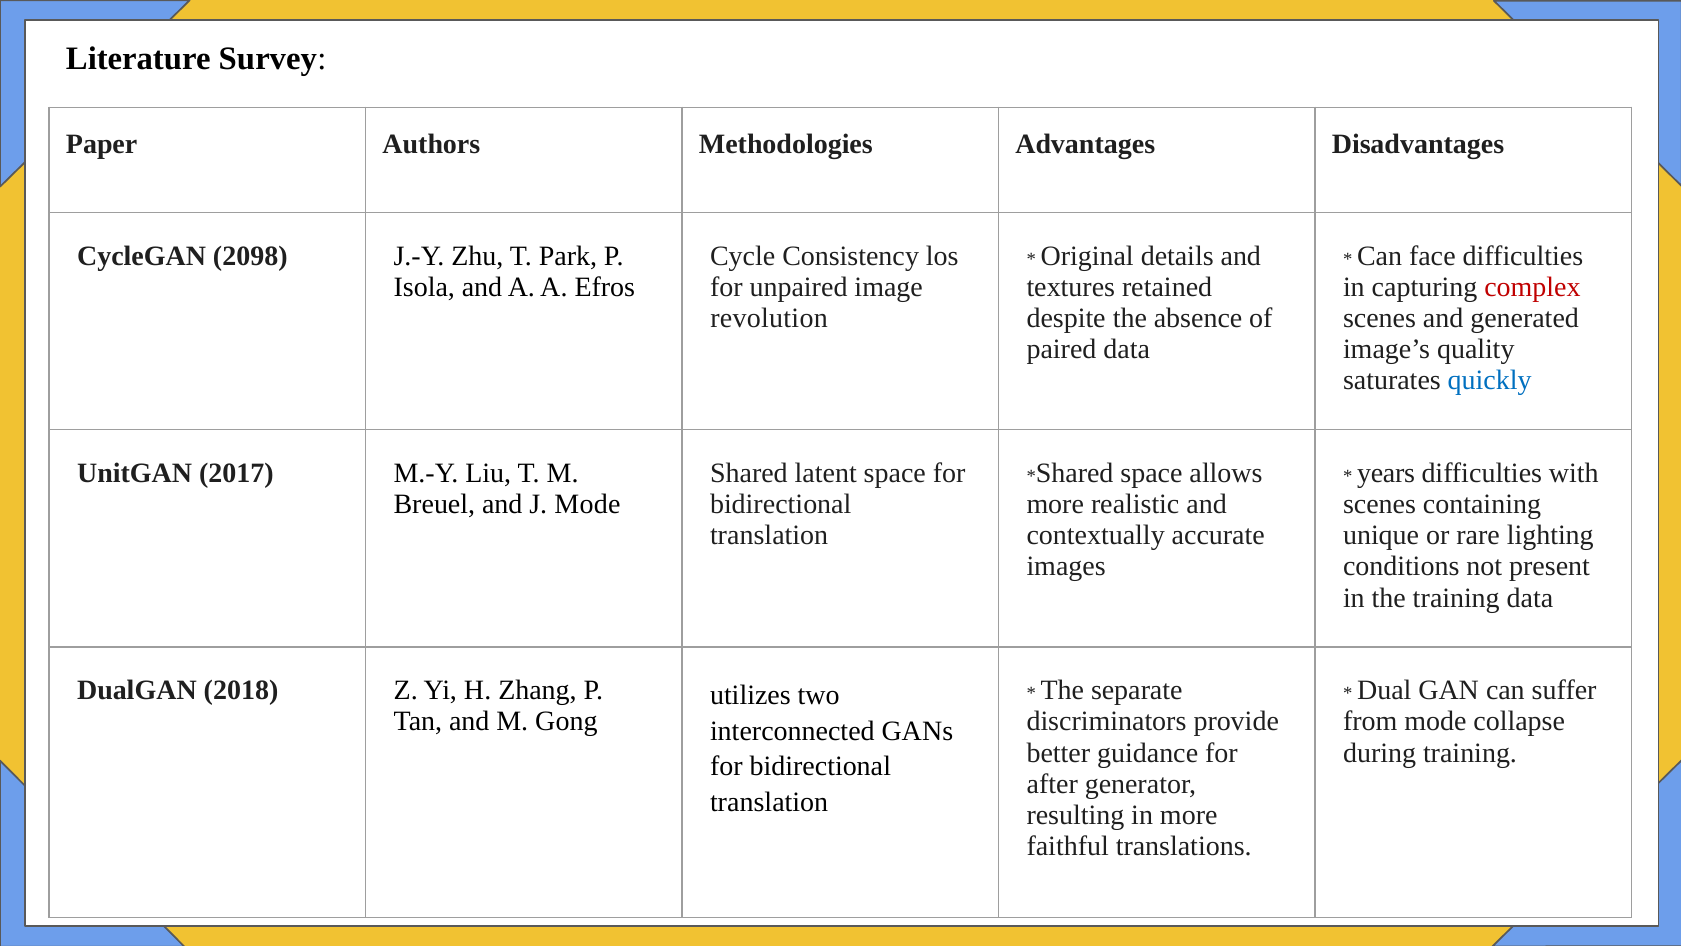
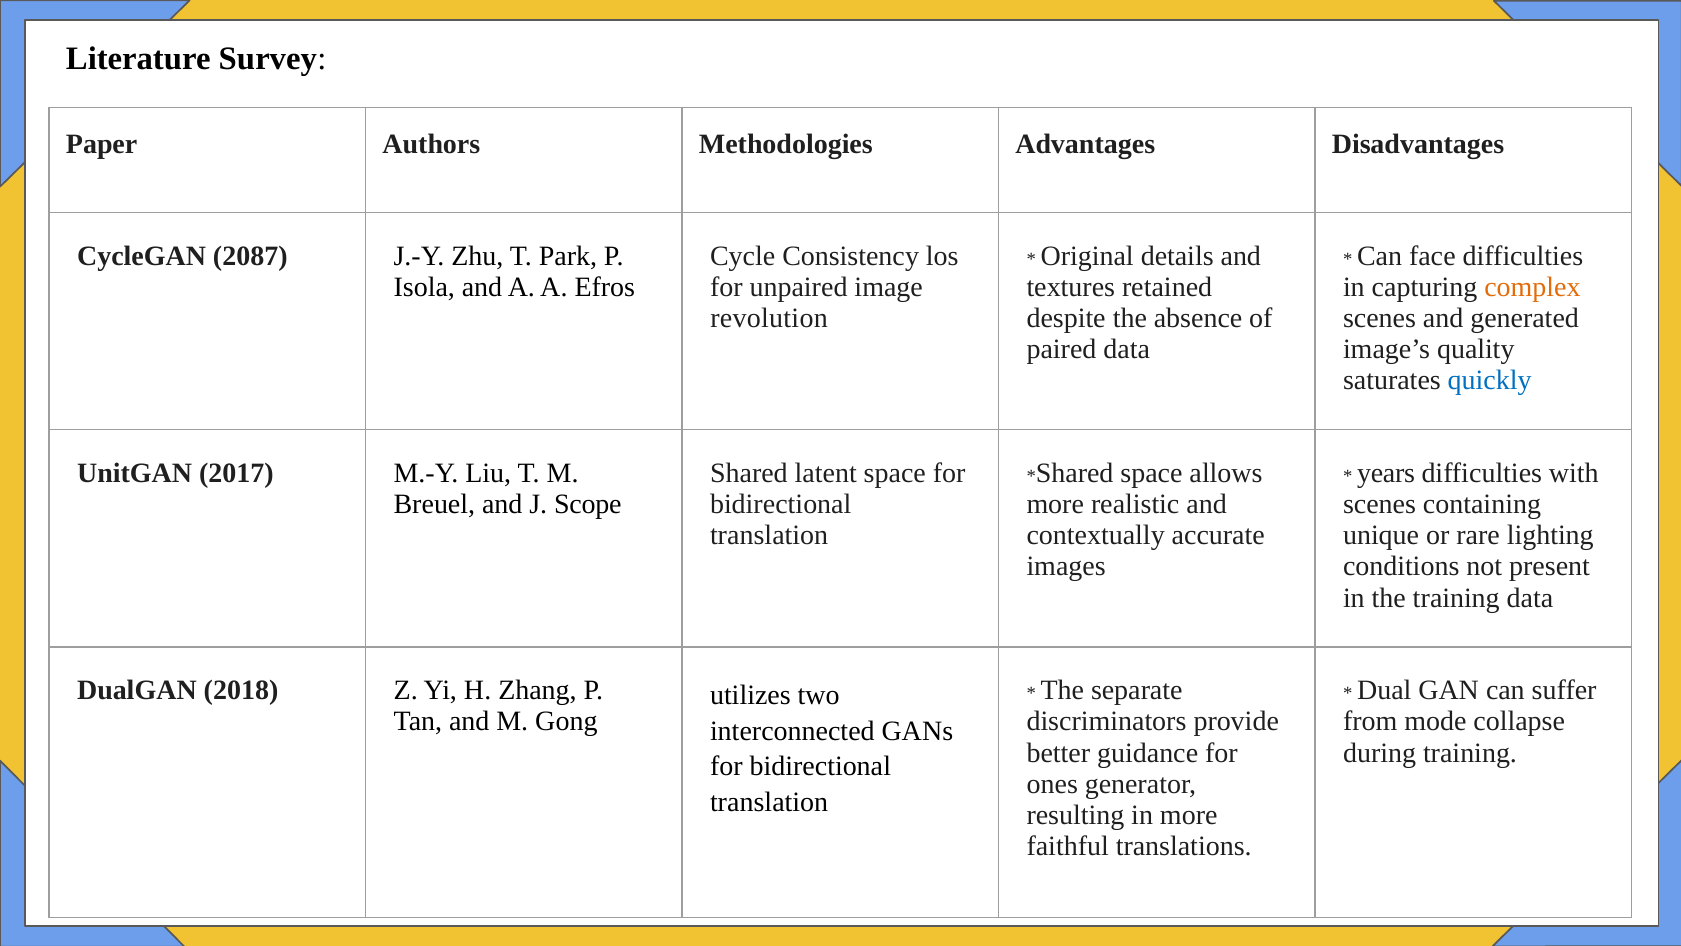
2098: 2098 -> 2087
complex colour: red -> orange
J Mode: Mode -> Scope
after: after -> ones
